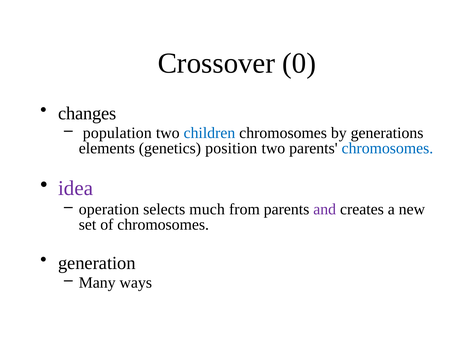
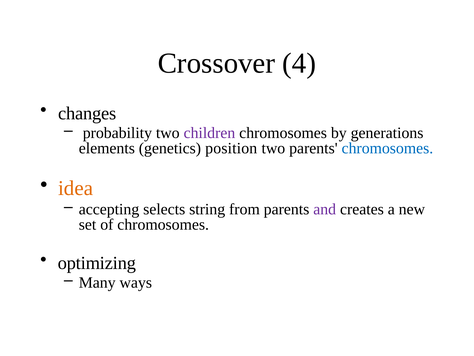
0: 0 -> 4
population: population -> probability
children colour: blue -> purple
idea colour: purple -> orange
operation: operation -> accepting
much: much -> string
generation: generation -> optimizing
